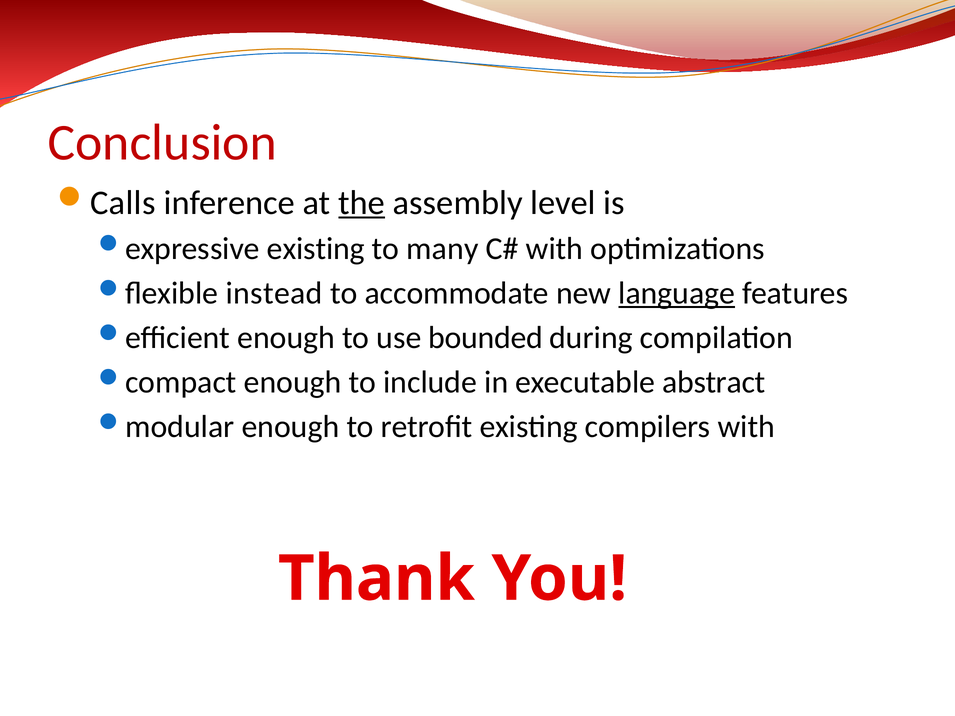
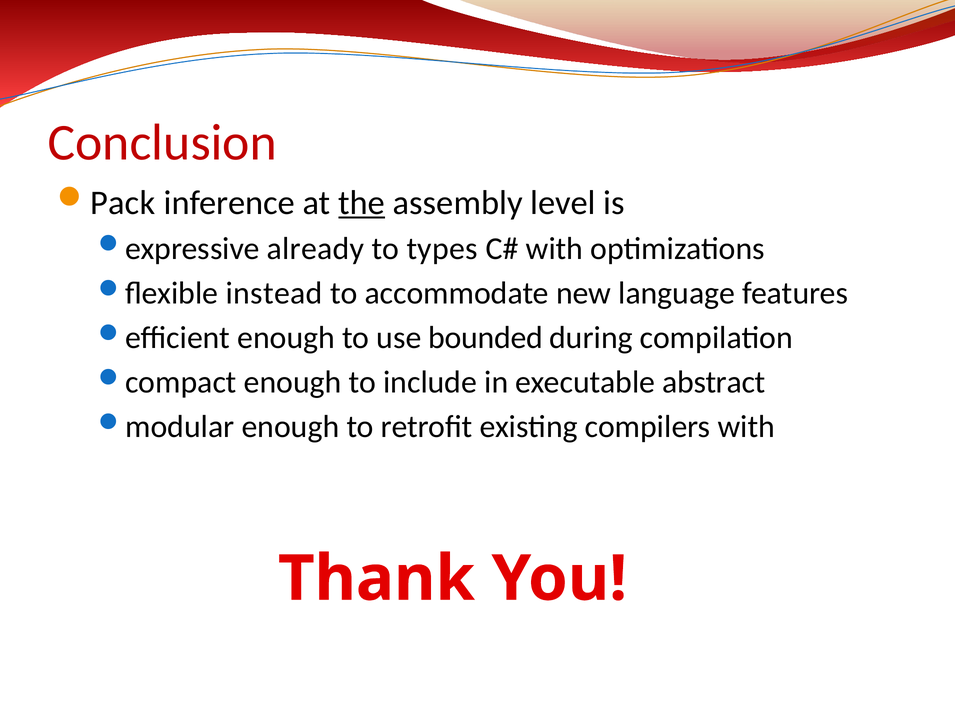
Calls: Calls -> Pack
existing at (316, 249): existing -> already
many: many -> types
language underline: present -> none
